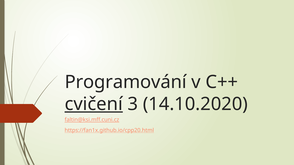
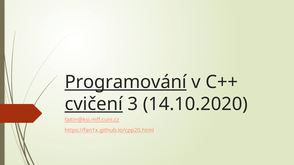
Programování underline: none -> present
